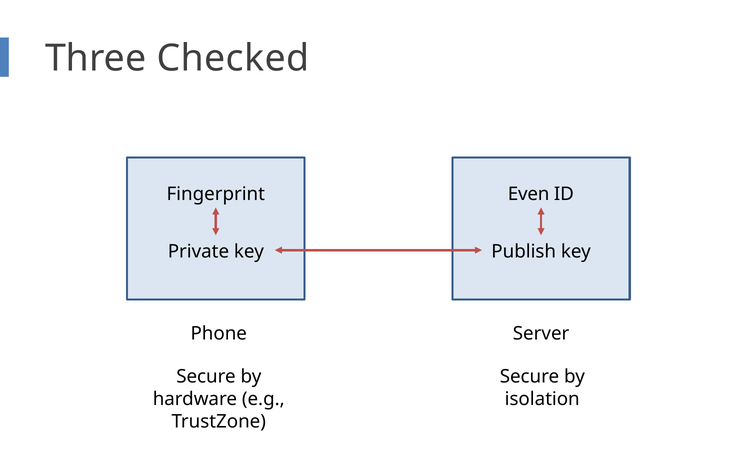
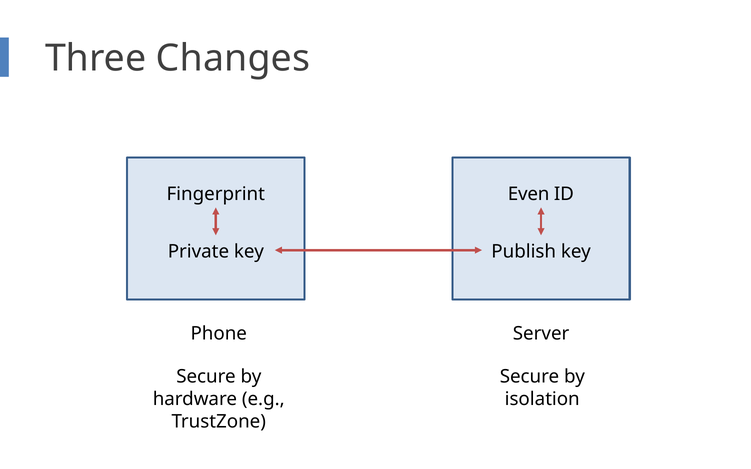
Checked: Checked -> Changes
